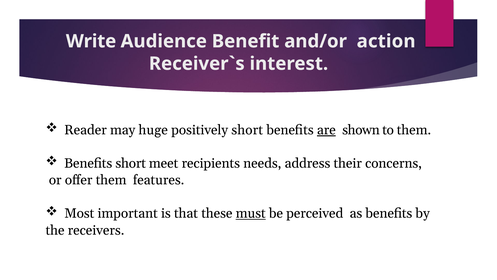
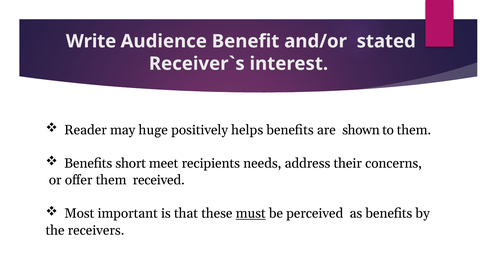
action: action -> stated
positively short: short -> helps
are underline: present -> none
features: features -> received
